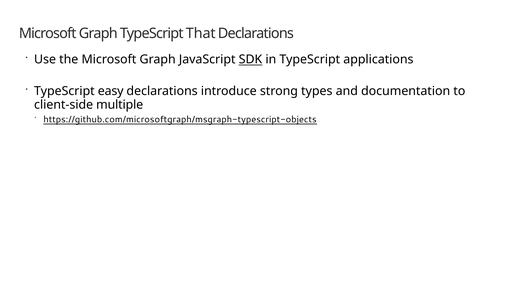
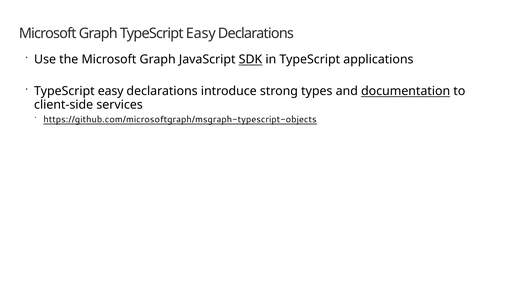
Graph TypeScript That: That -> Easy
documentation underline: none -> present
multiple: multiple -> services
